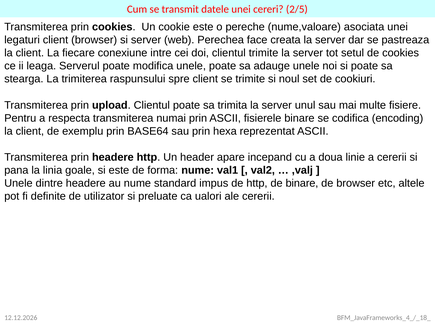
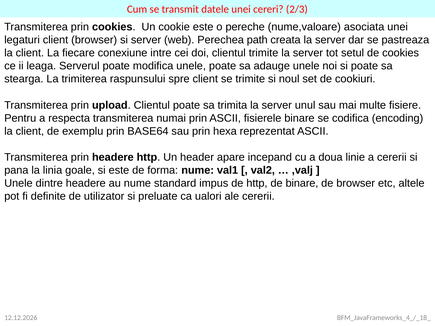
2/5: 2/5 -> 2/3
face: face -> path
